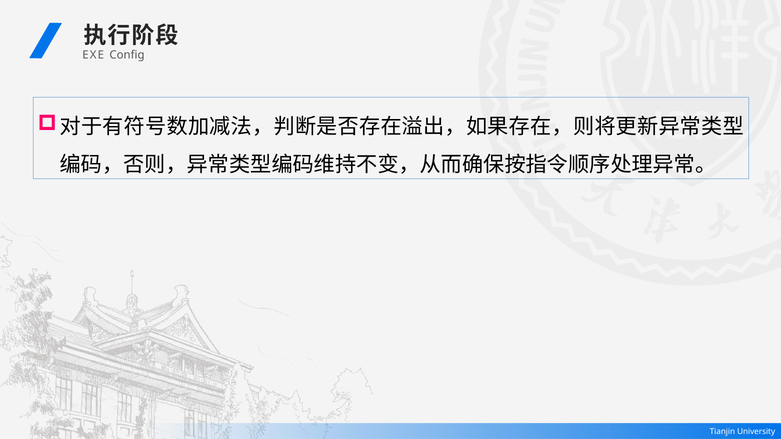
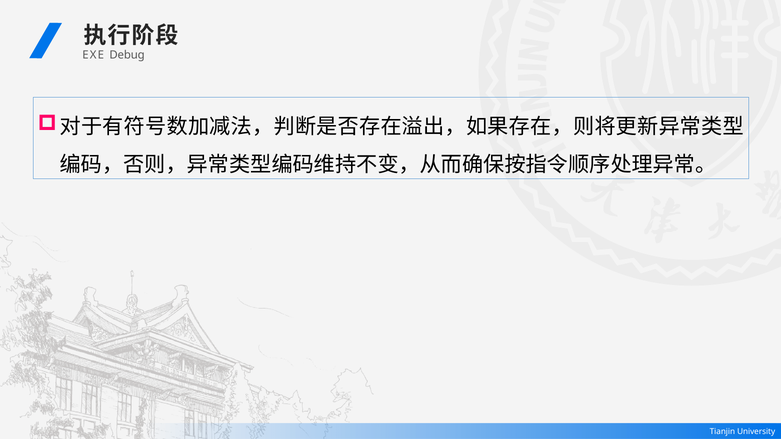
Config: Config -> Debug
